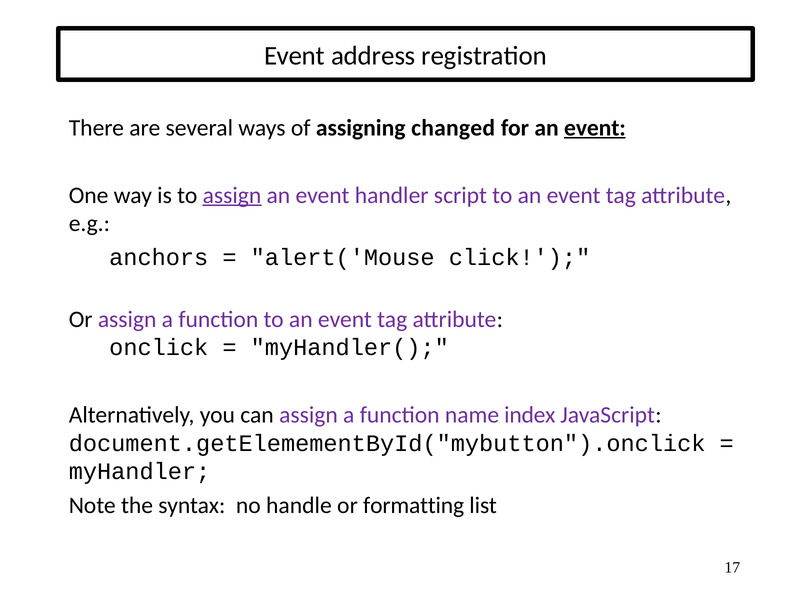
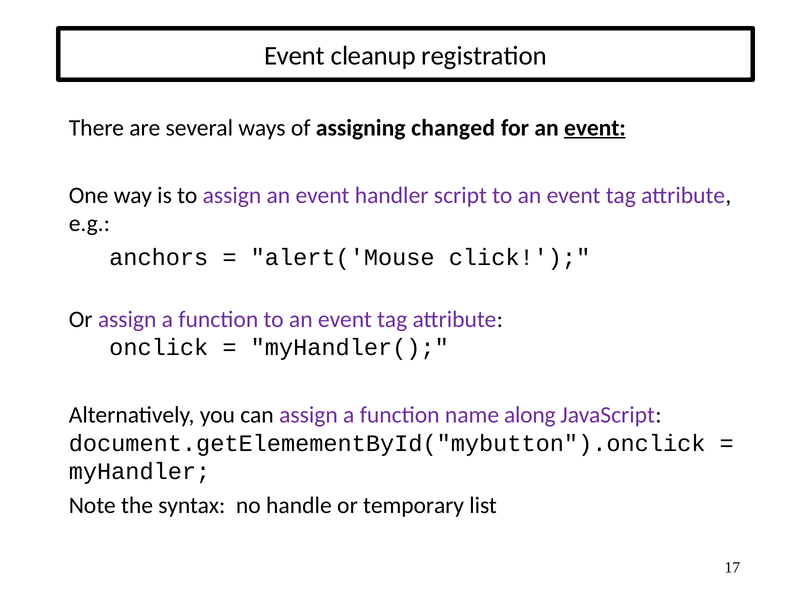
address: address -> cleanup
assign at (232, 195) underline: present -> none
index: index -> along
formatting: formatting -> temporary
